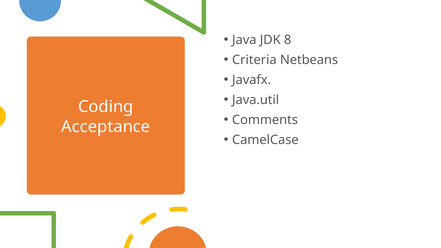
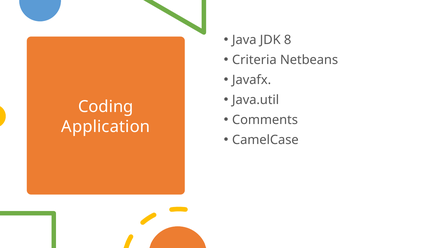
Acceptance: Acceptance -> Application
